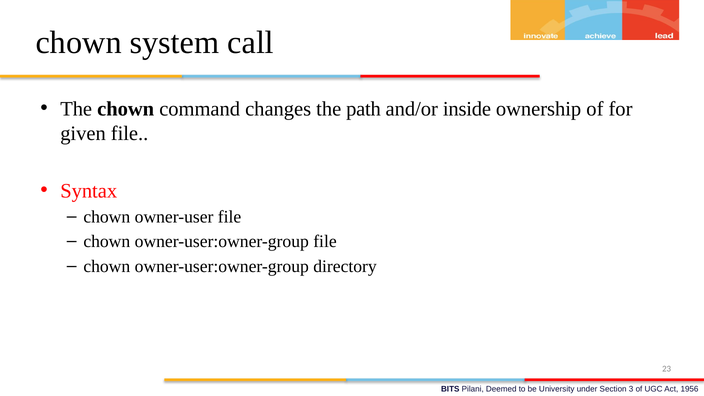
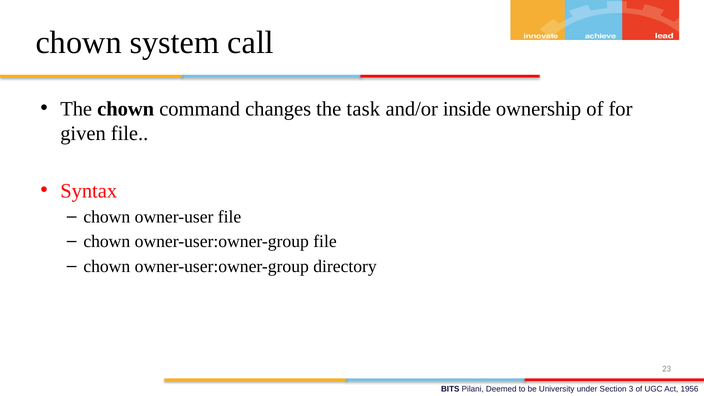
path: path -> task
